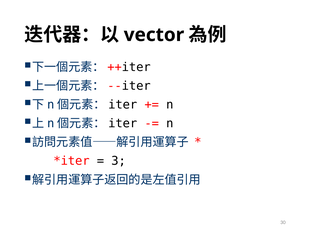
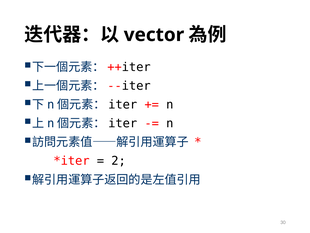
3: 3 -> 2
